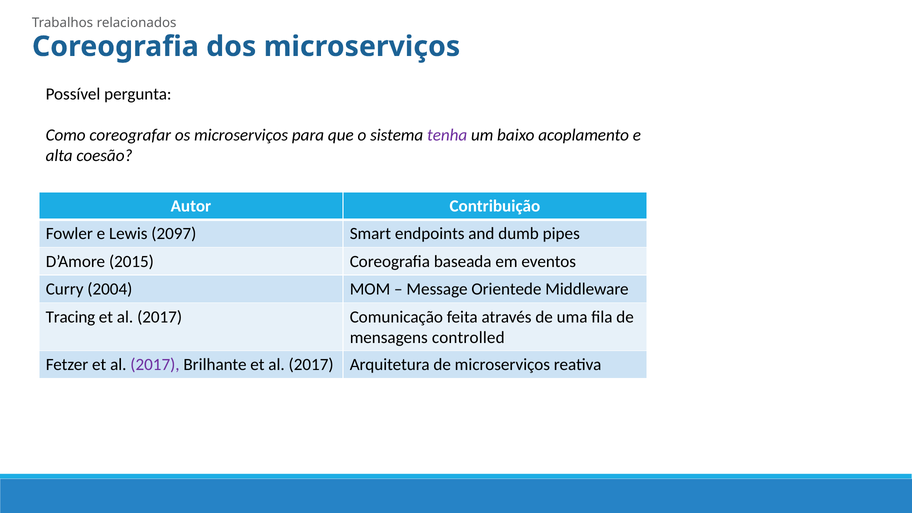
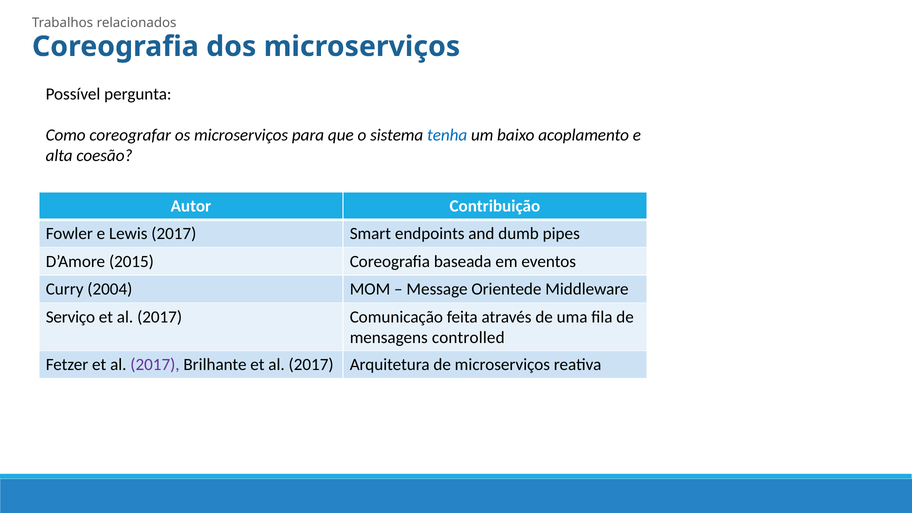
tenha colour: purple -> blue
Lewis 2097: 2097 -> 2017
Tracing: Tracing -> Serviço
